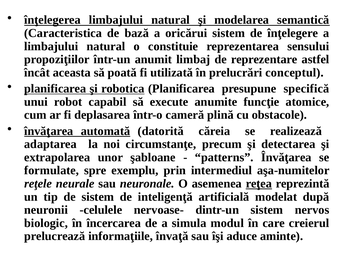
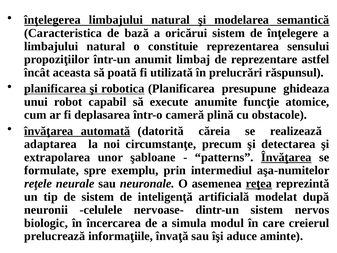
conceptul: conceptul -> răspunsul
specifică: specifică -> ghideaza
Învăţarea at (286, 157) underline: none -> present
